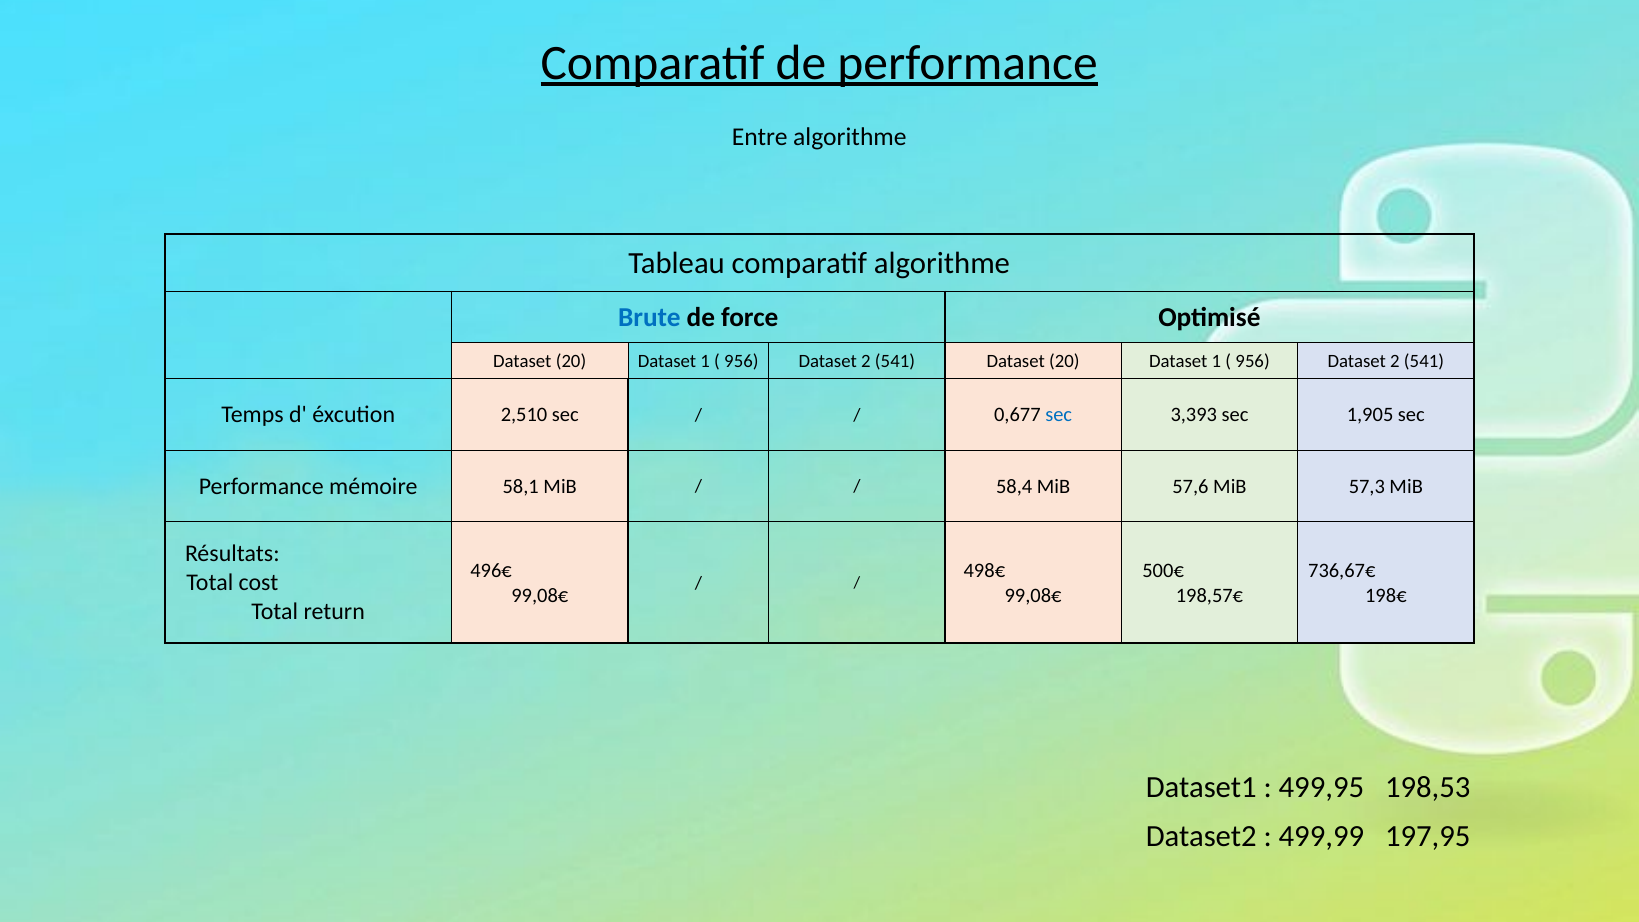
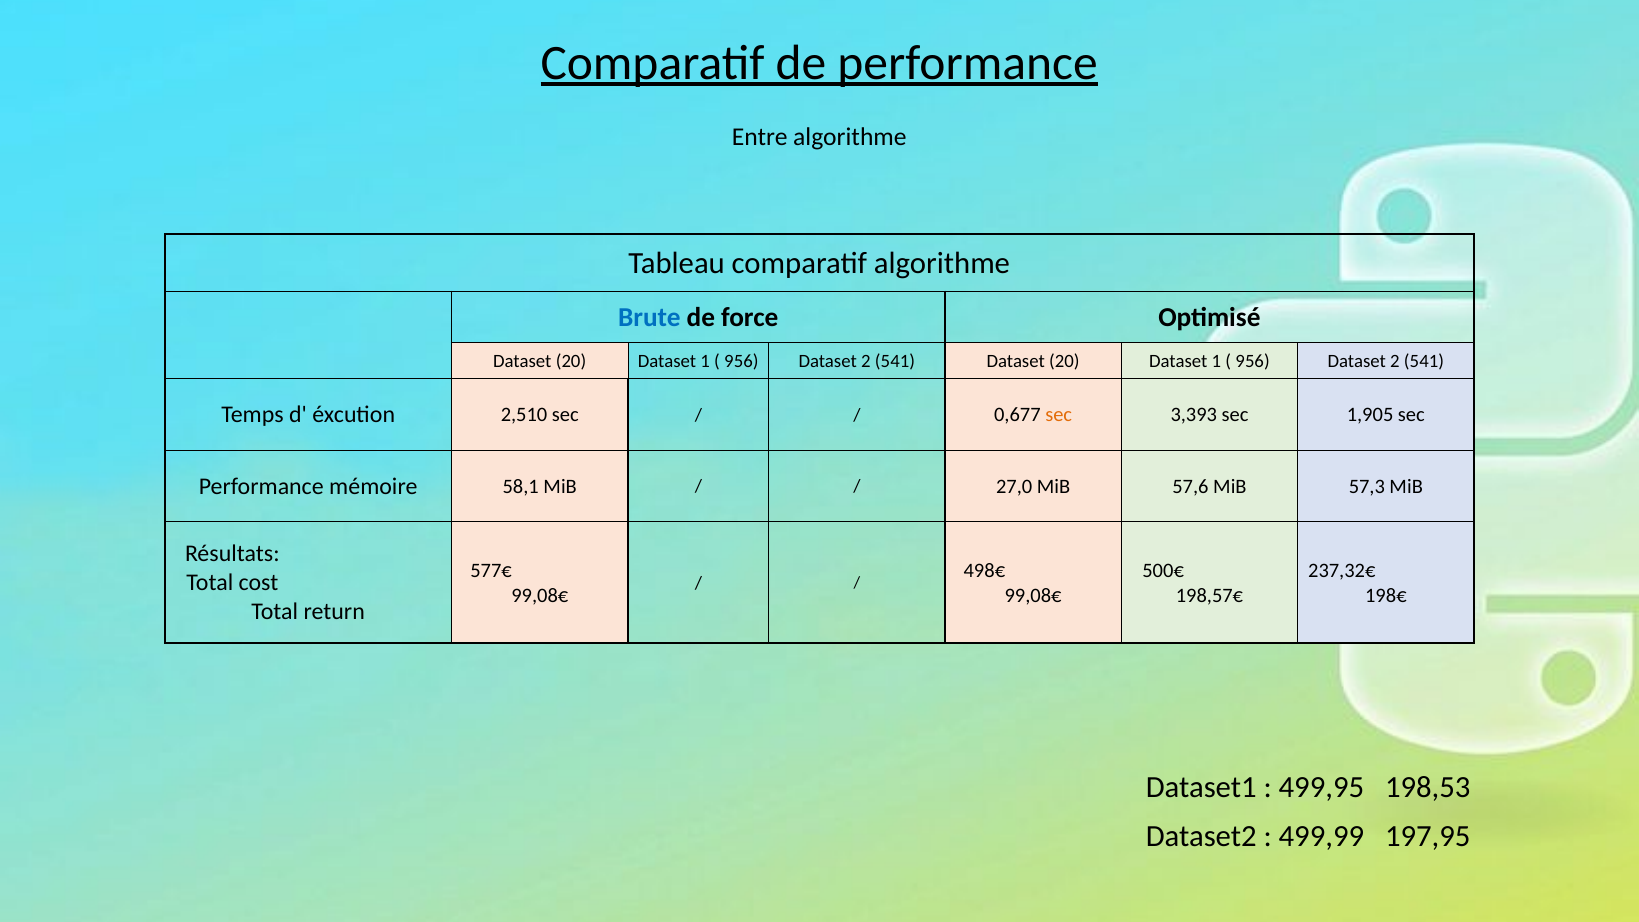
sec at (1059, 415) colour: blue -> orange
58,4: 58,4 -> 27,0
496€: 496€ -> 577€
736,67€: 736,67€ -> 237,32€
